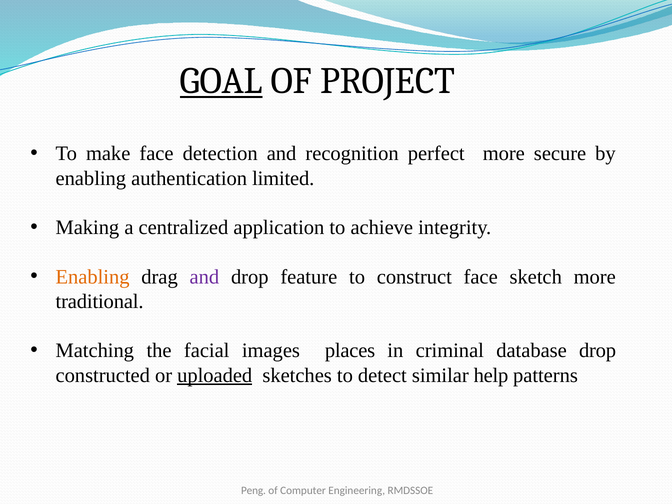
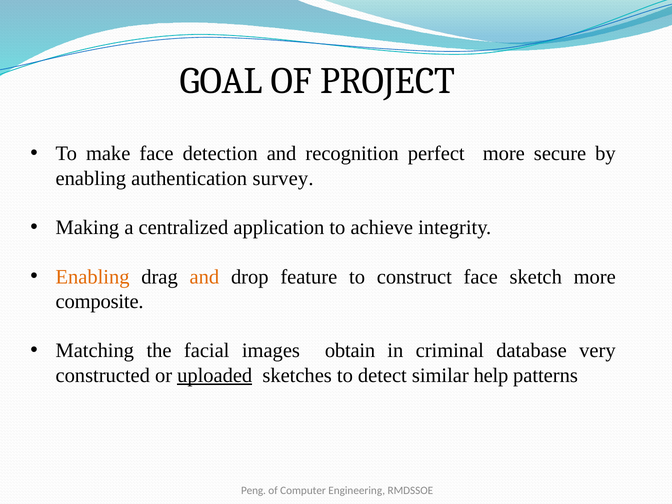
GOAL underline: present -> none
limited: limited -> survey
and at (204, 277) colour: purple -> orange
traditional: traditional -> composite
places: places -> obtain
database drop: drop -> very
